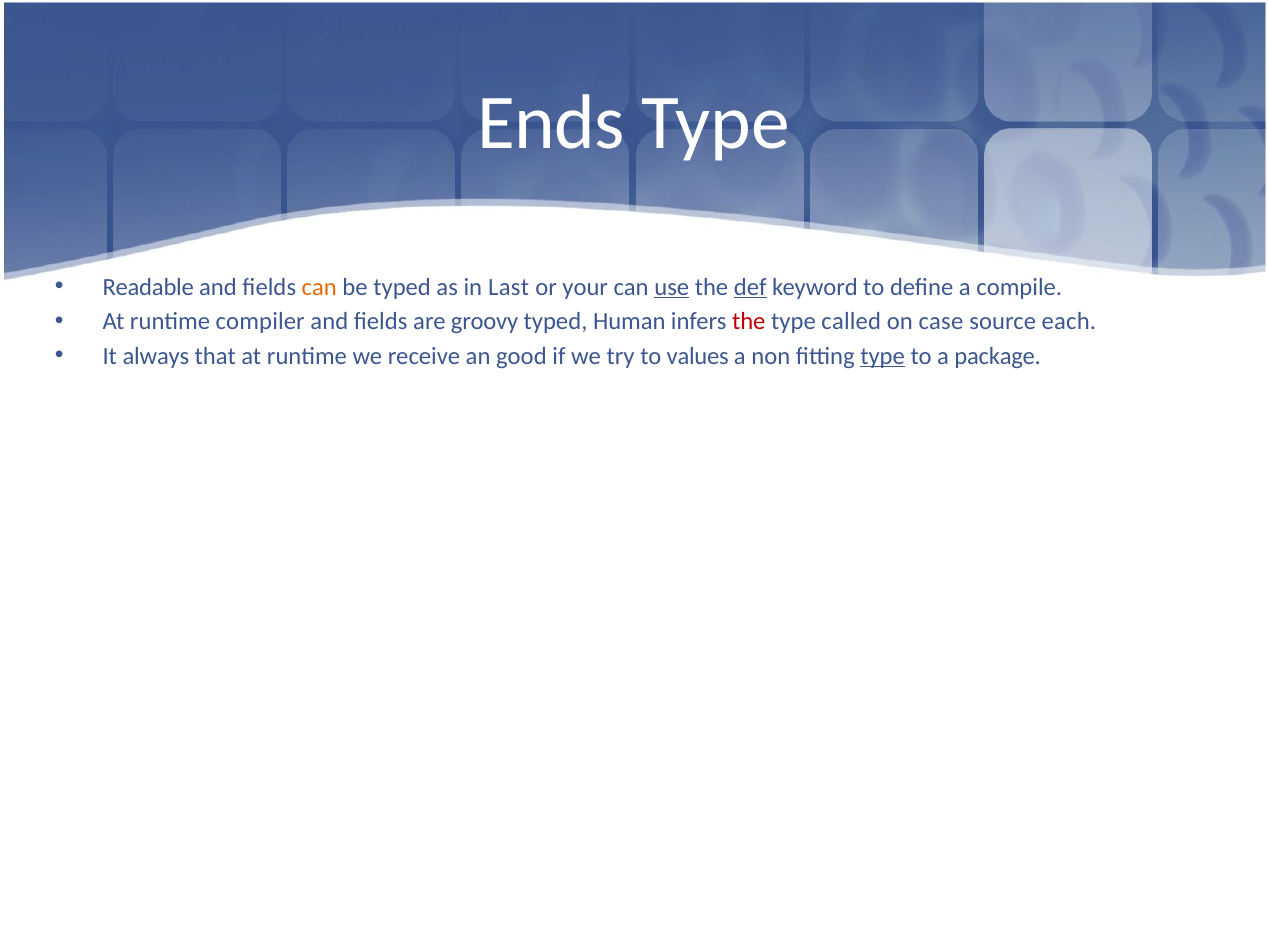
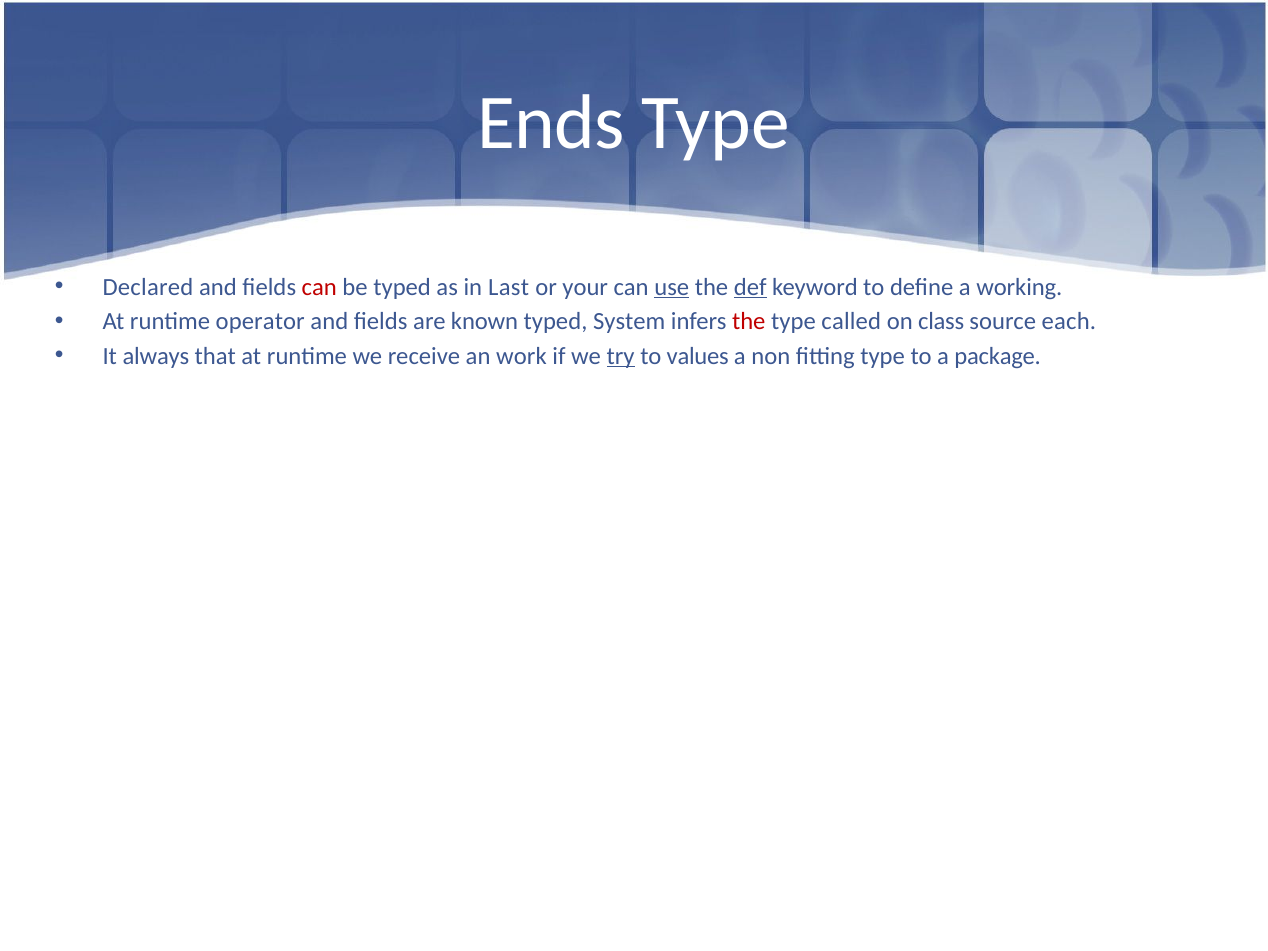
Readable: Readable -> Declared
can at (319, 287) colour: orange -> red
compile: compile -> working
compiler: compiler -> operator
groovy: groovy -> known
Human: Human -> System
case: case -> class
good: good -> work
try underline: none -> present
type at (883, 356) underline: present -> none
